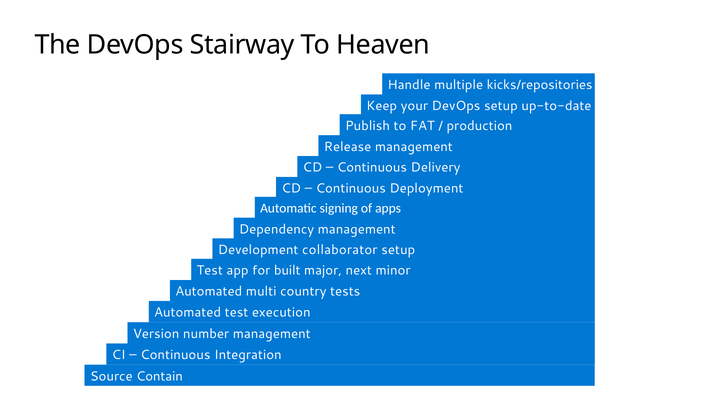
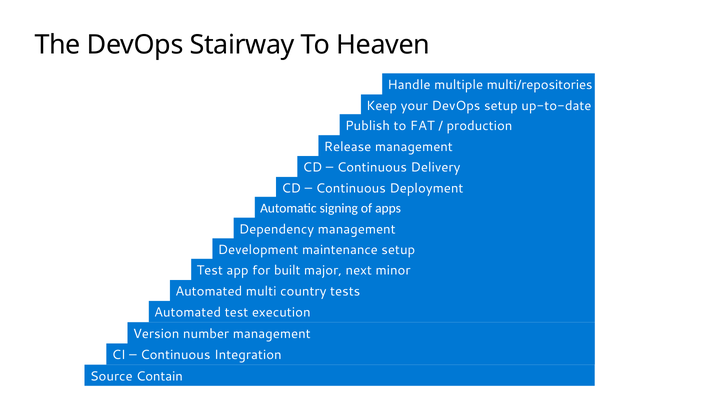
kicks/repositories: kicks/repositories -> multi/repositories
collaborator: collaborator -> maintenance
